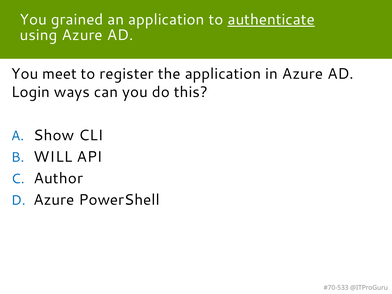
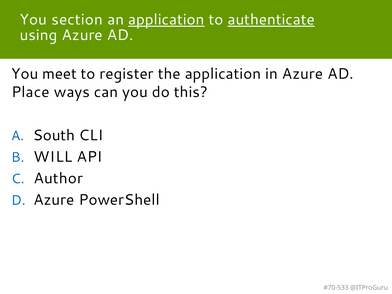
grained: grained -> section
application at (166, 20) underline: none -> present
Login: Login -> Place
Show: Show -> South
